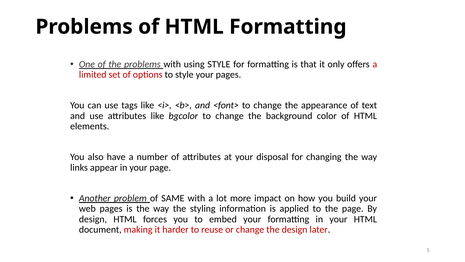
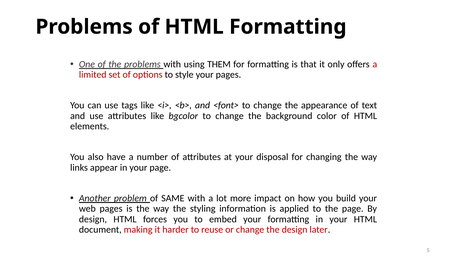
using STYLE: STYLE -> THEM
